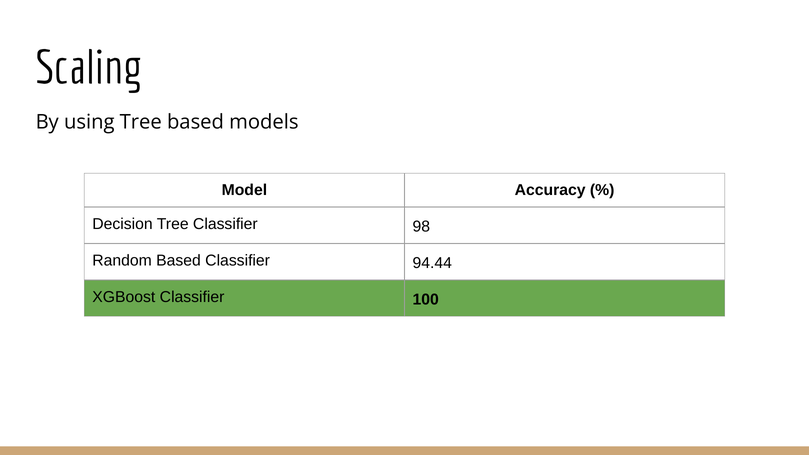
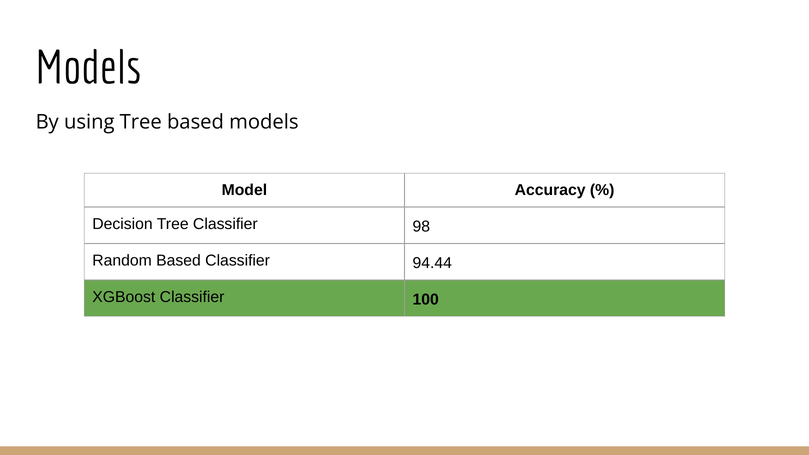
Scaling at (89, 68): Scaling -> Models
